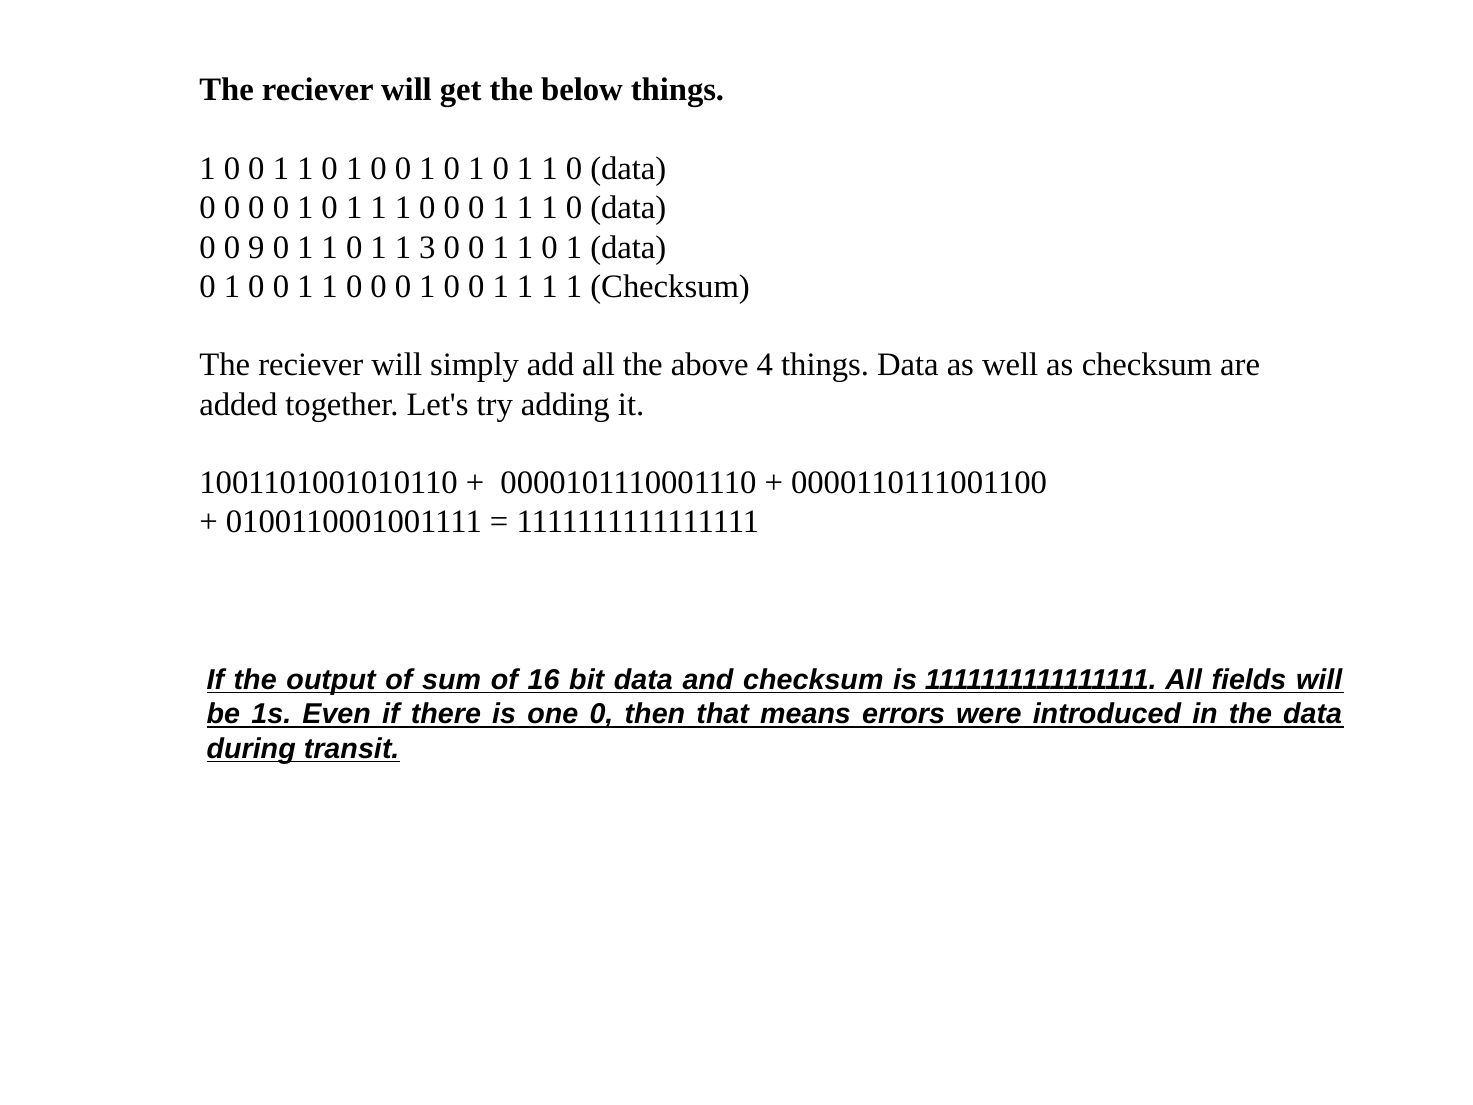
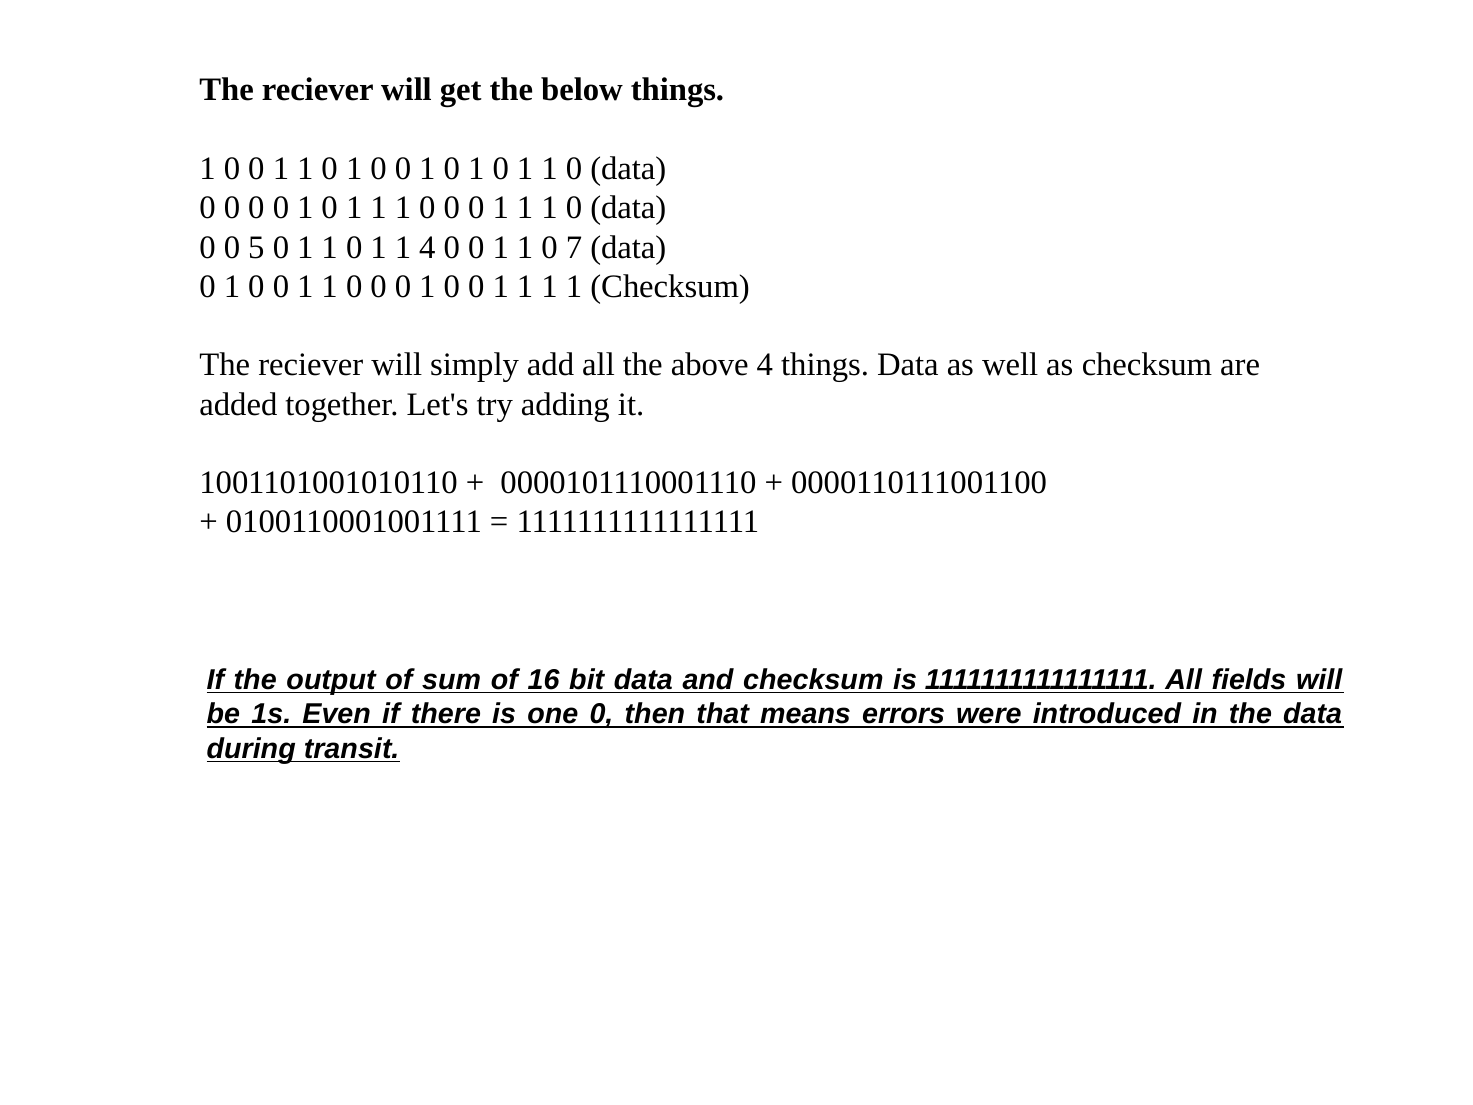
9: 9 -> 5
1 3: 3 -> 4
1 at (574, 247): 1 -> 7
